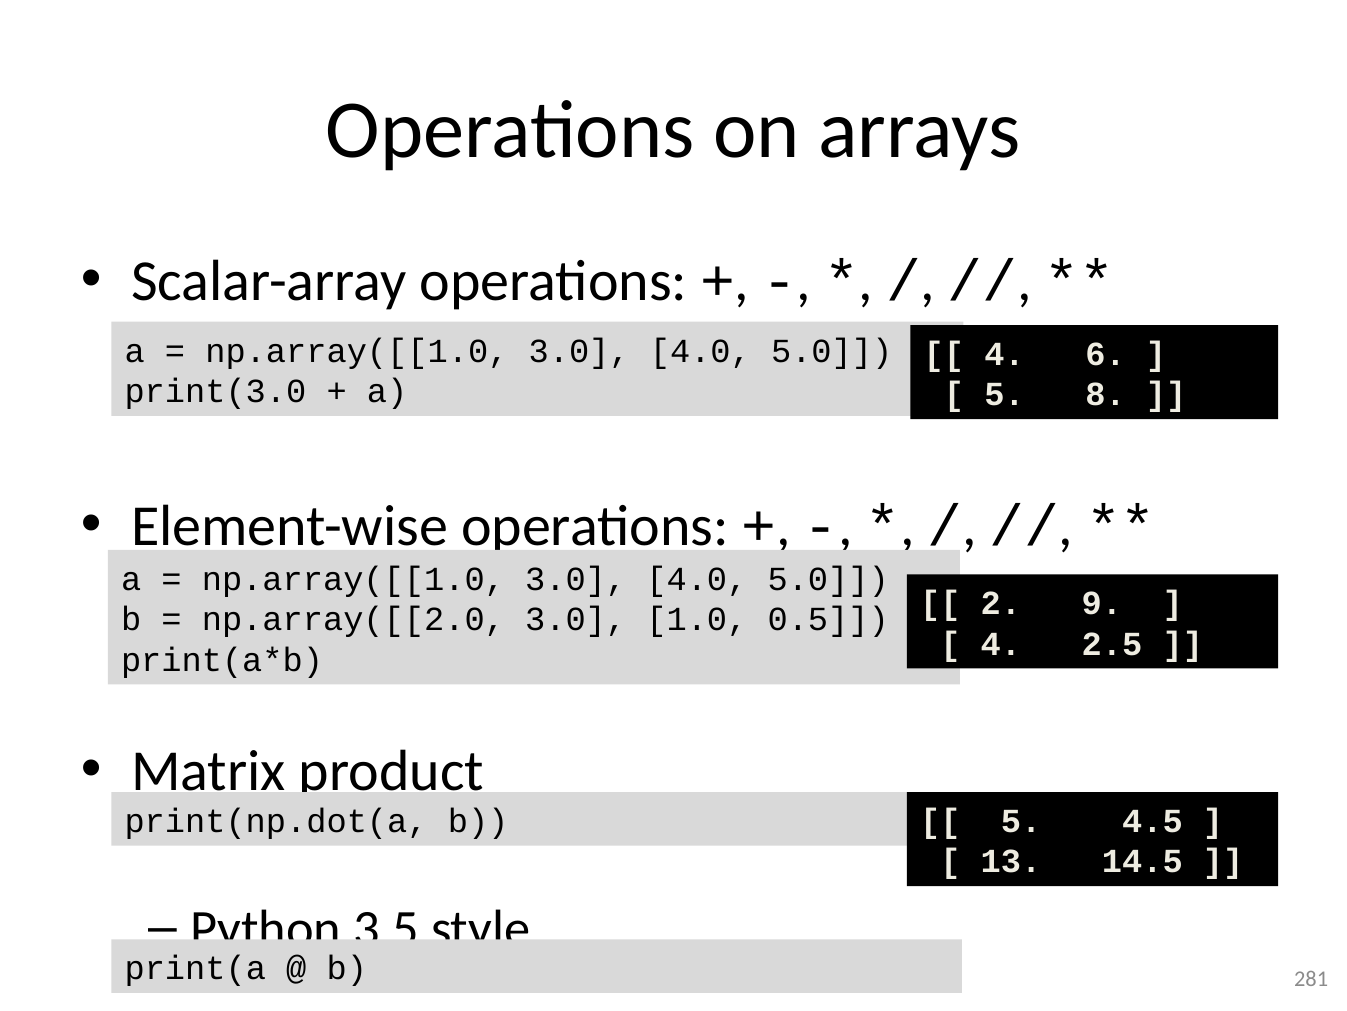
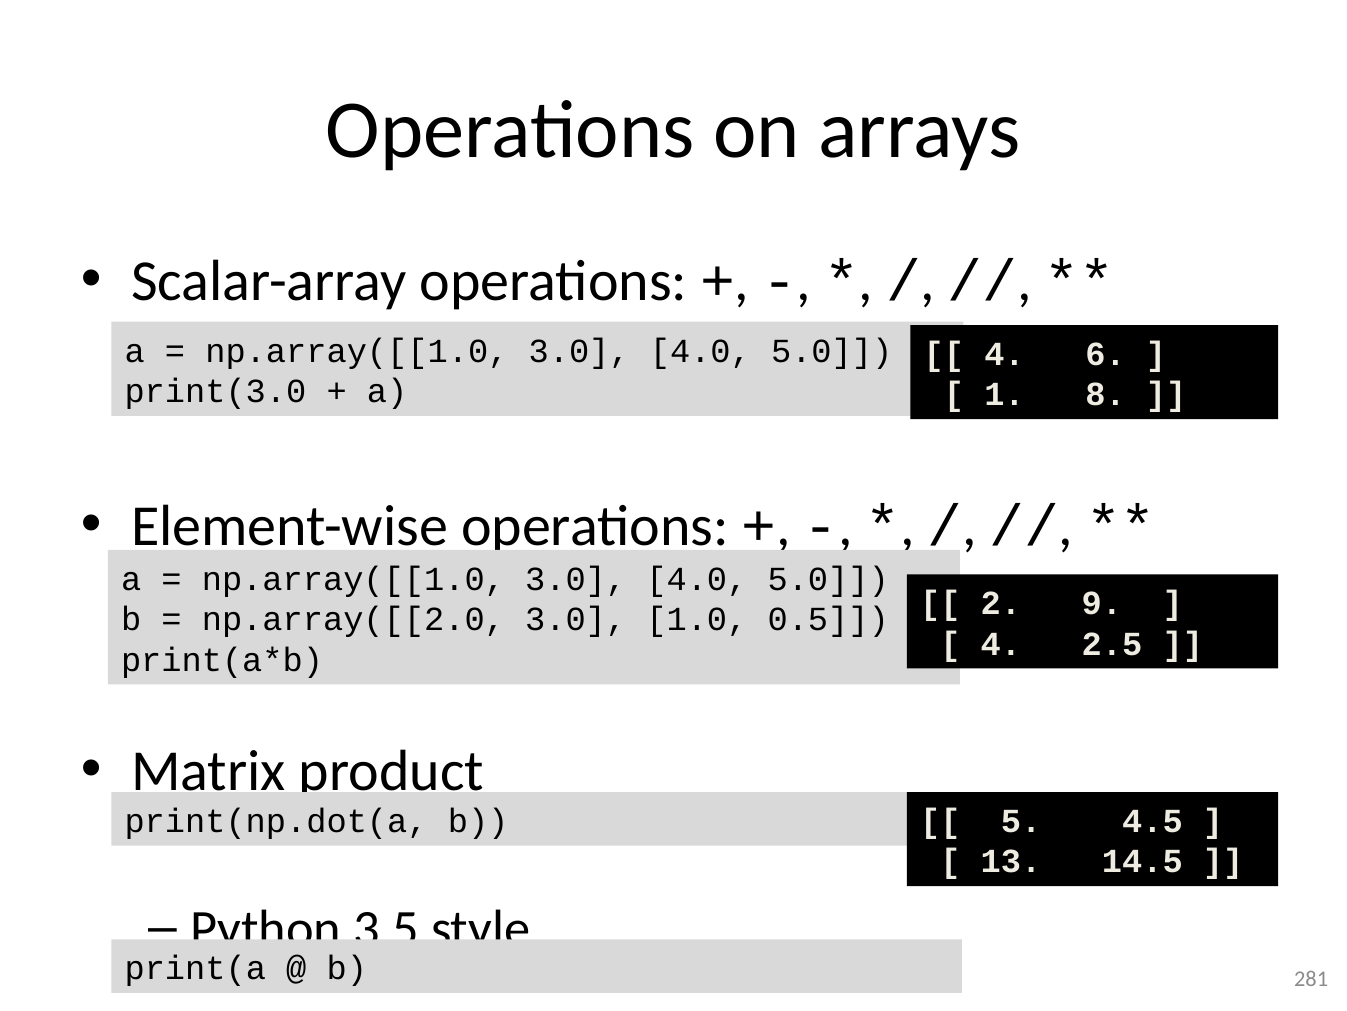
5 at (1004, 394): 5 -> 1
